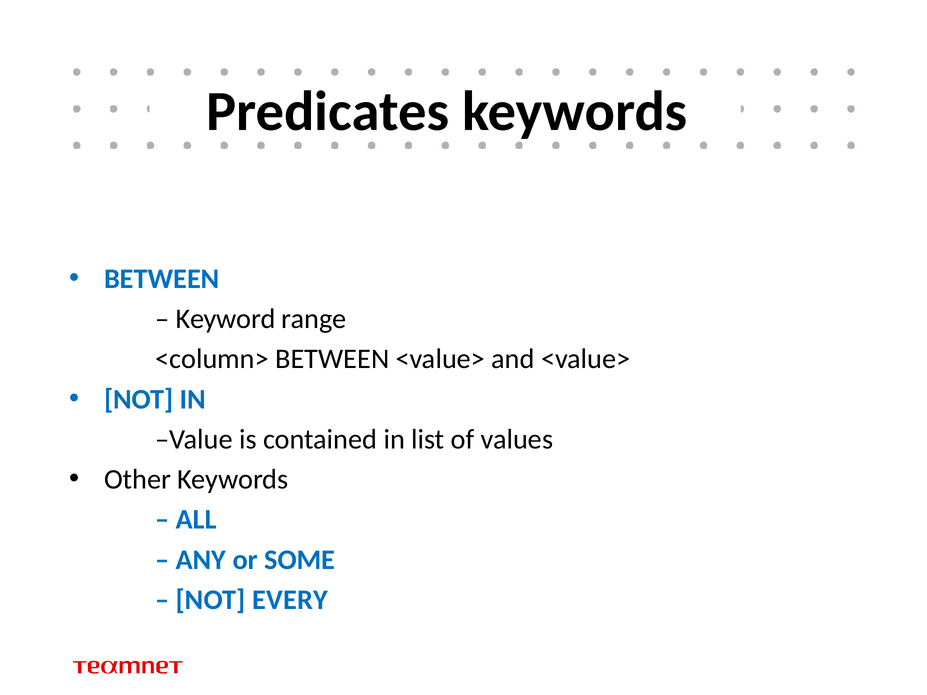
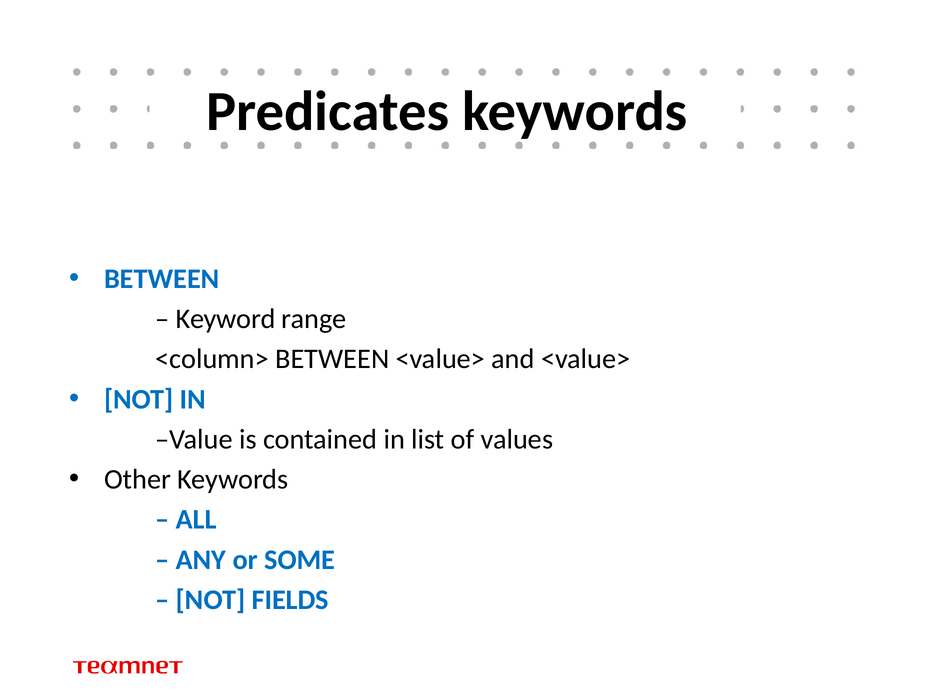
EVERY: EVERY -> FIELDS
